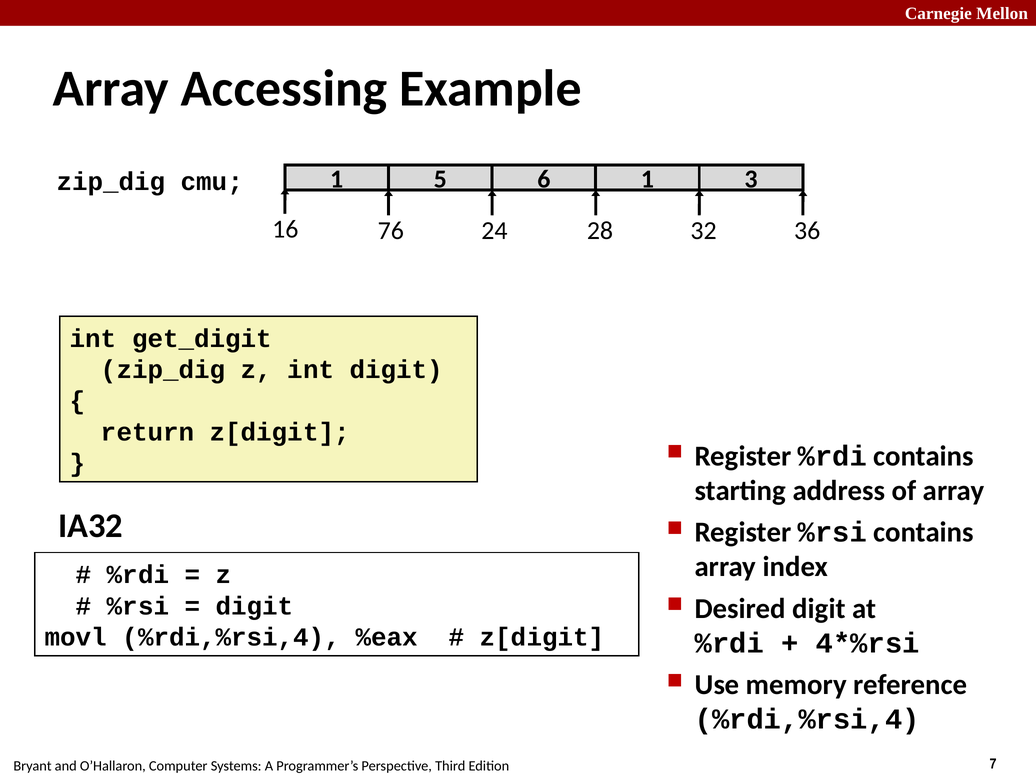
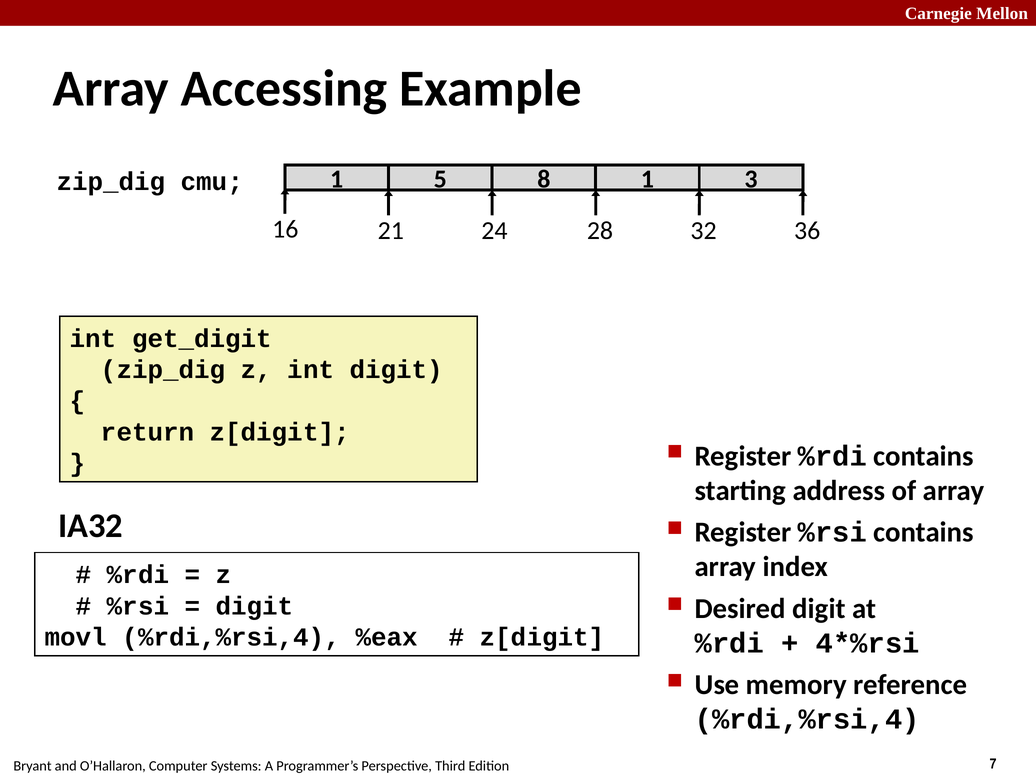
6: 6 -> 8
76: 76 -> 21
